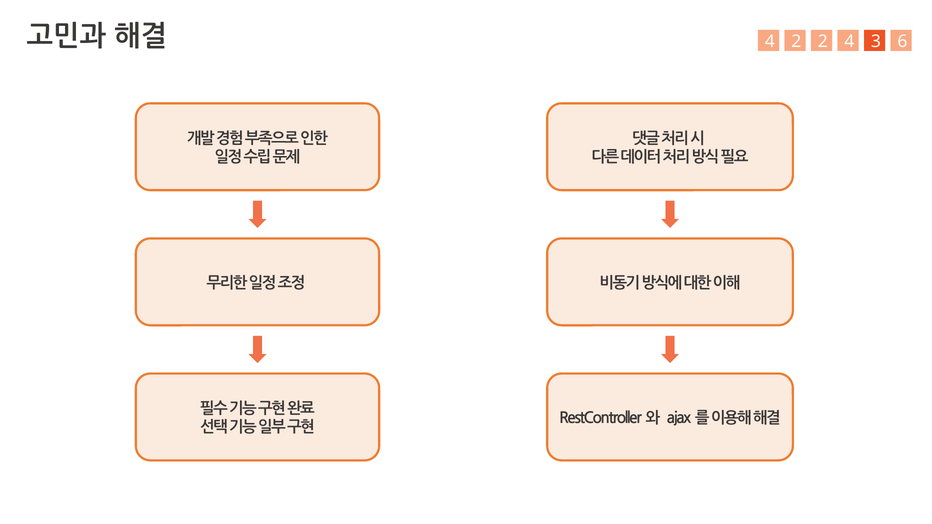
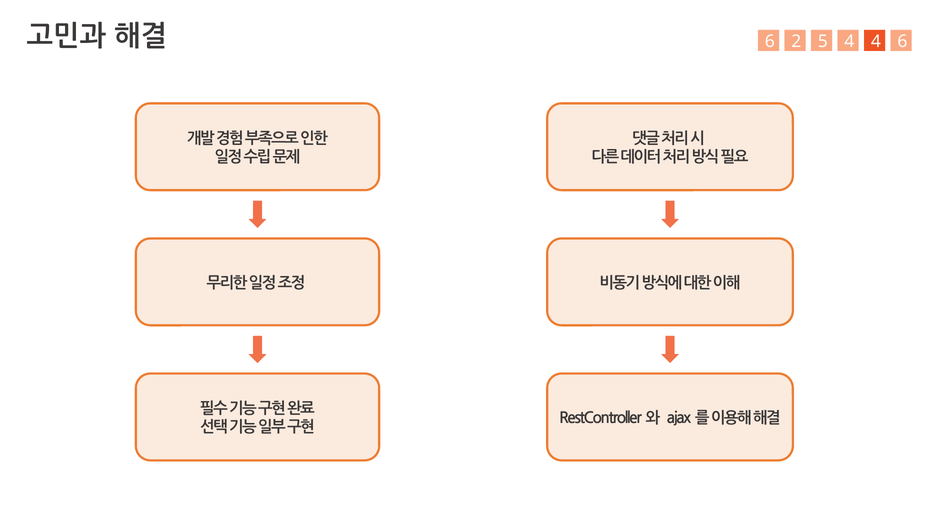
4 at (770, 42): 4 -> 6
2 2: 2 -> 5
4 3: 3 -> 4
